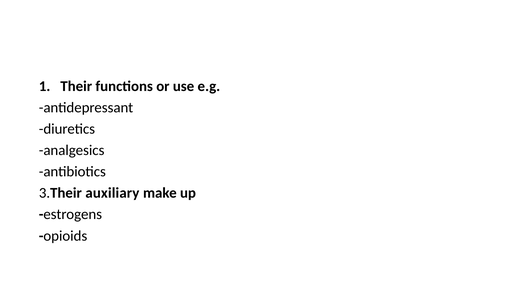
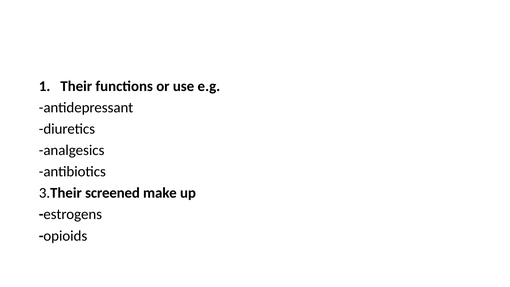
auxiliary: auxiliary -> screened
